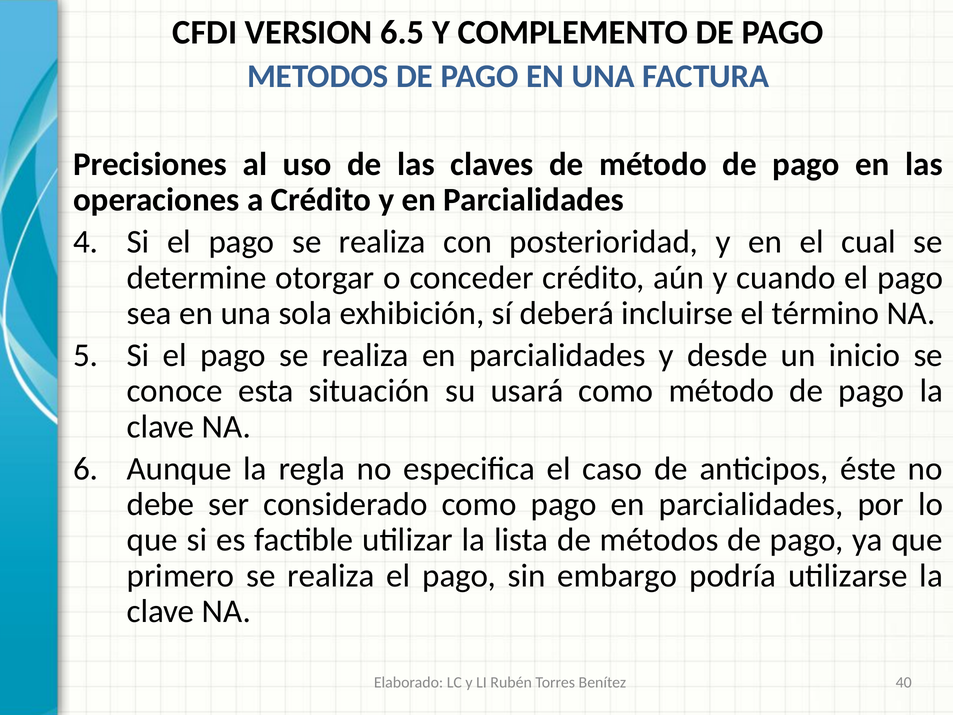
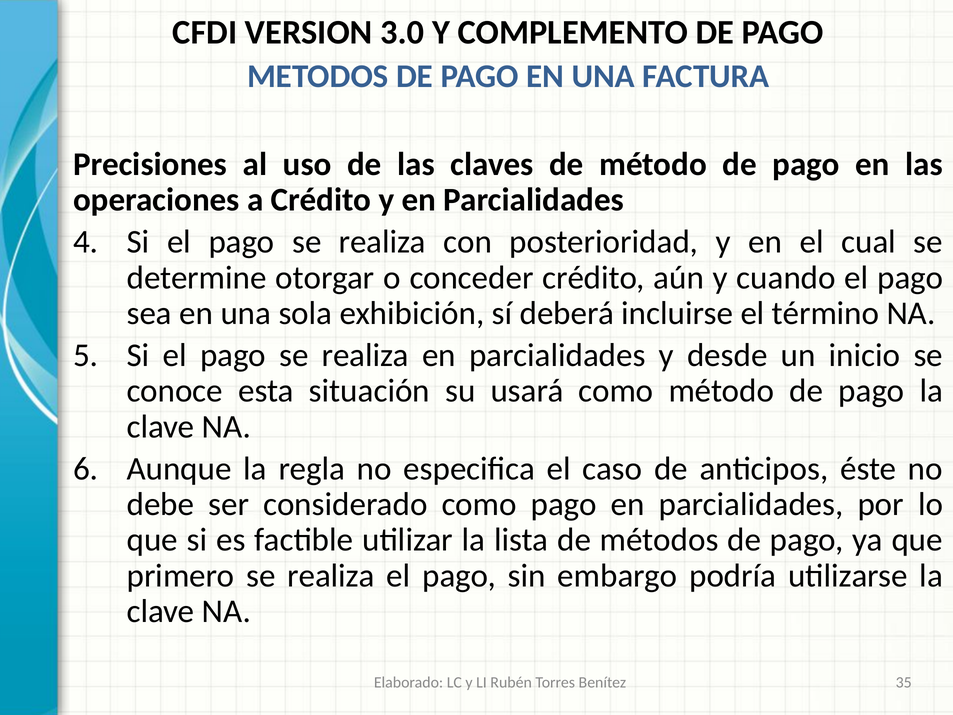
6.5: 6.5 -> 3.0
40: 40 -> 35
